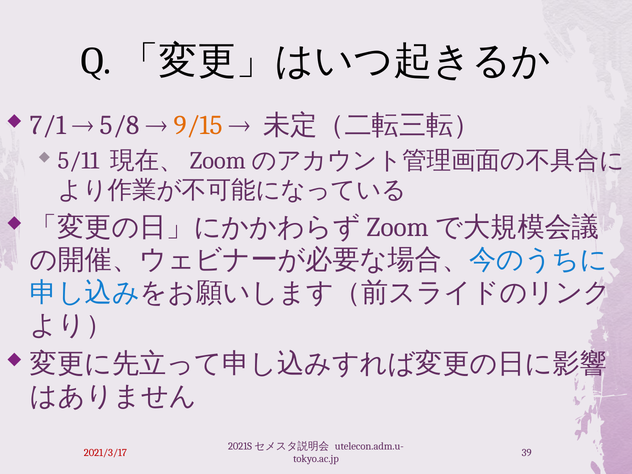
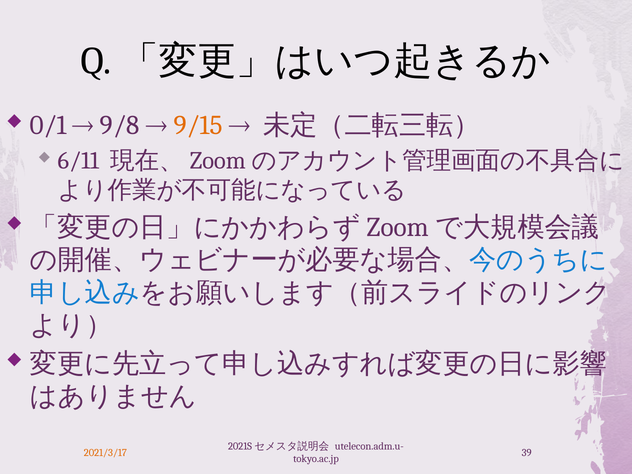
7/1: 7/1 -> 0/1
5/8: 5/8 -> 9/8
5/11: 5/11 -> 6/11
2021/3/17 colour: red -> orange
